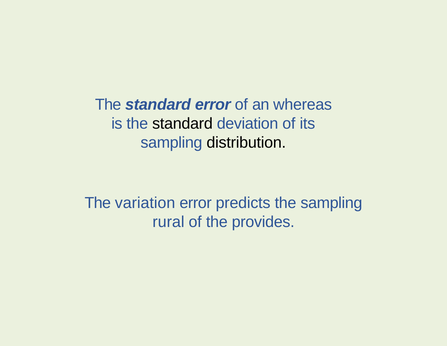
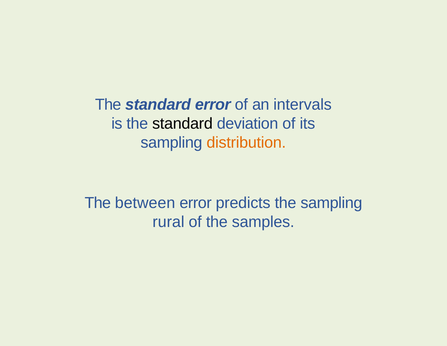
whereas: whereas -> intervals
distribution colour: black -> orange
variation: variation -> between
provides: provides -> samples
